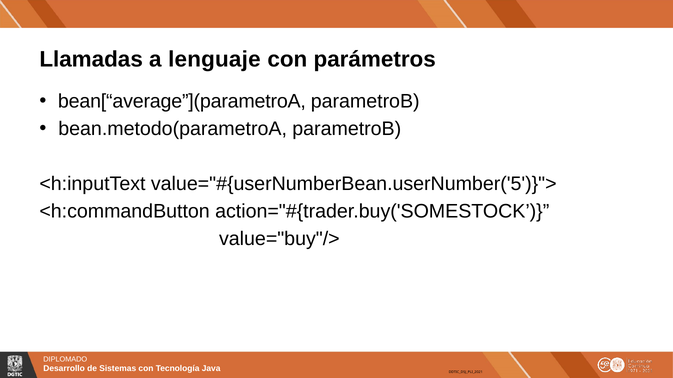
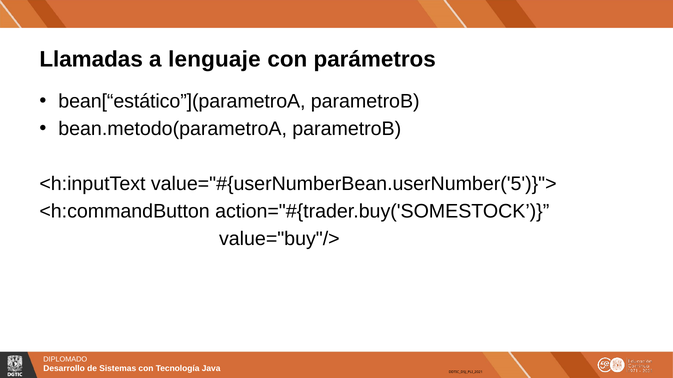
bean[“average”](parametroA: bean[“average”](parametroA -> bean[“estático”](parametroA
